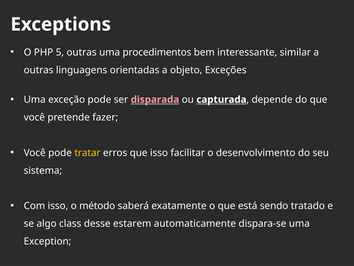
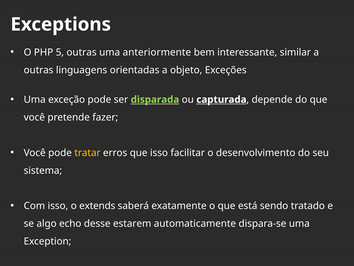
procedimentos: procedimentos -> anteriormente
disparada colour: pink -> light green
método: método -> extends
class: class -> echo
